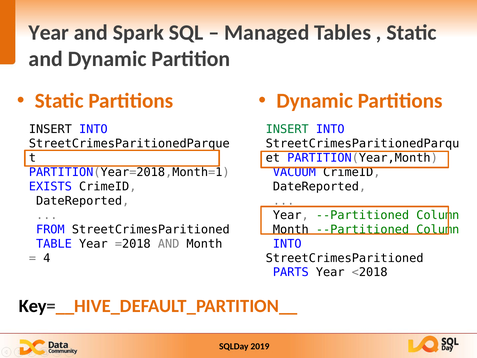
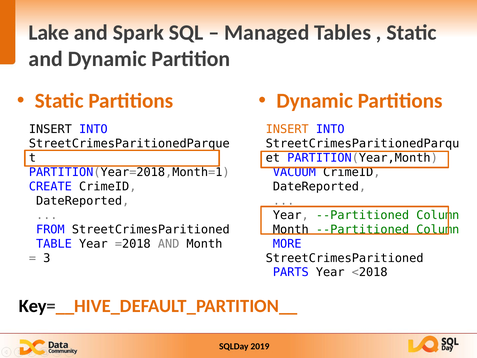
Year at (49, 33): Year -> Lake
INSERT at (287, 129) colour: green -> orange
EXISTS: EXISTS -> CREATE
INTO at (287, 244): INTO -> MORE
4: 4 -> 3
